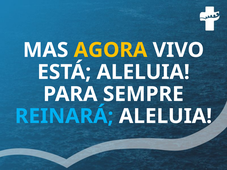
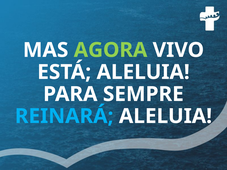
AGORA colour: yellow -> light green
